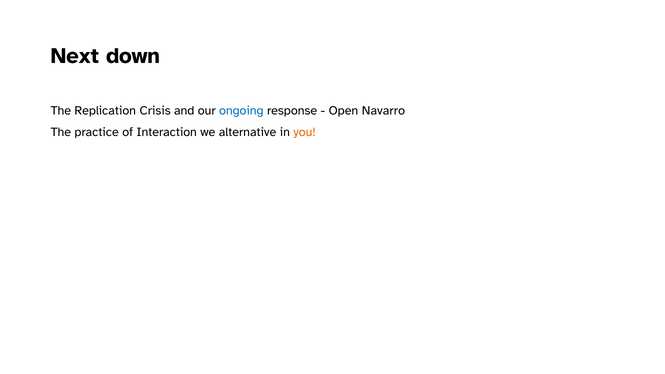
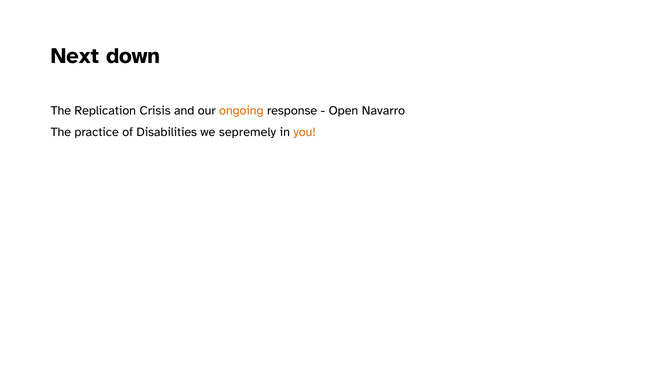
ongoing colour: blue -> orange
Interaction: Interaction -> Disabilities
alternative: alternative -> sepremely
